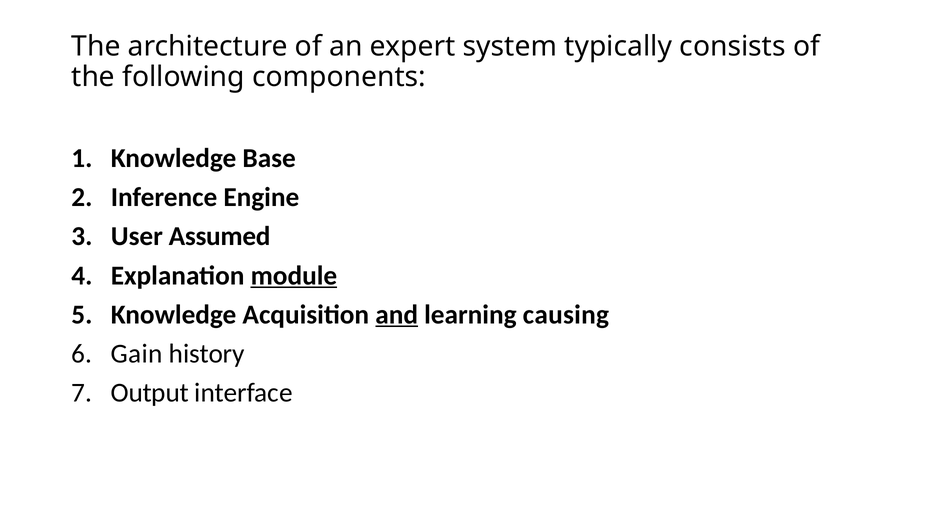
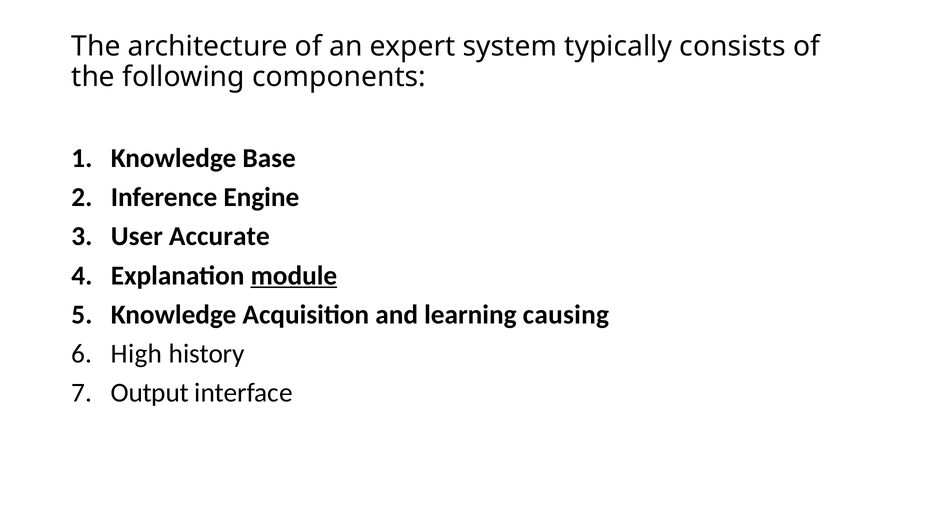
Assumed: Assumed -> Accurate
and underline: present -> none
Gain: Gain -> High
